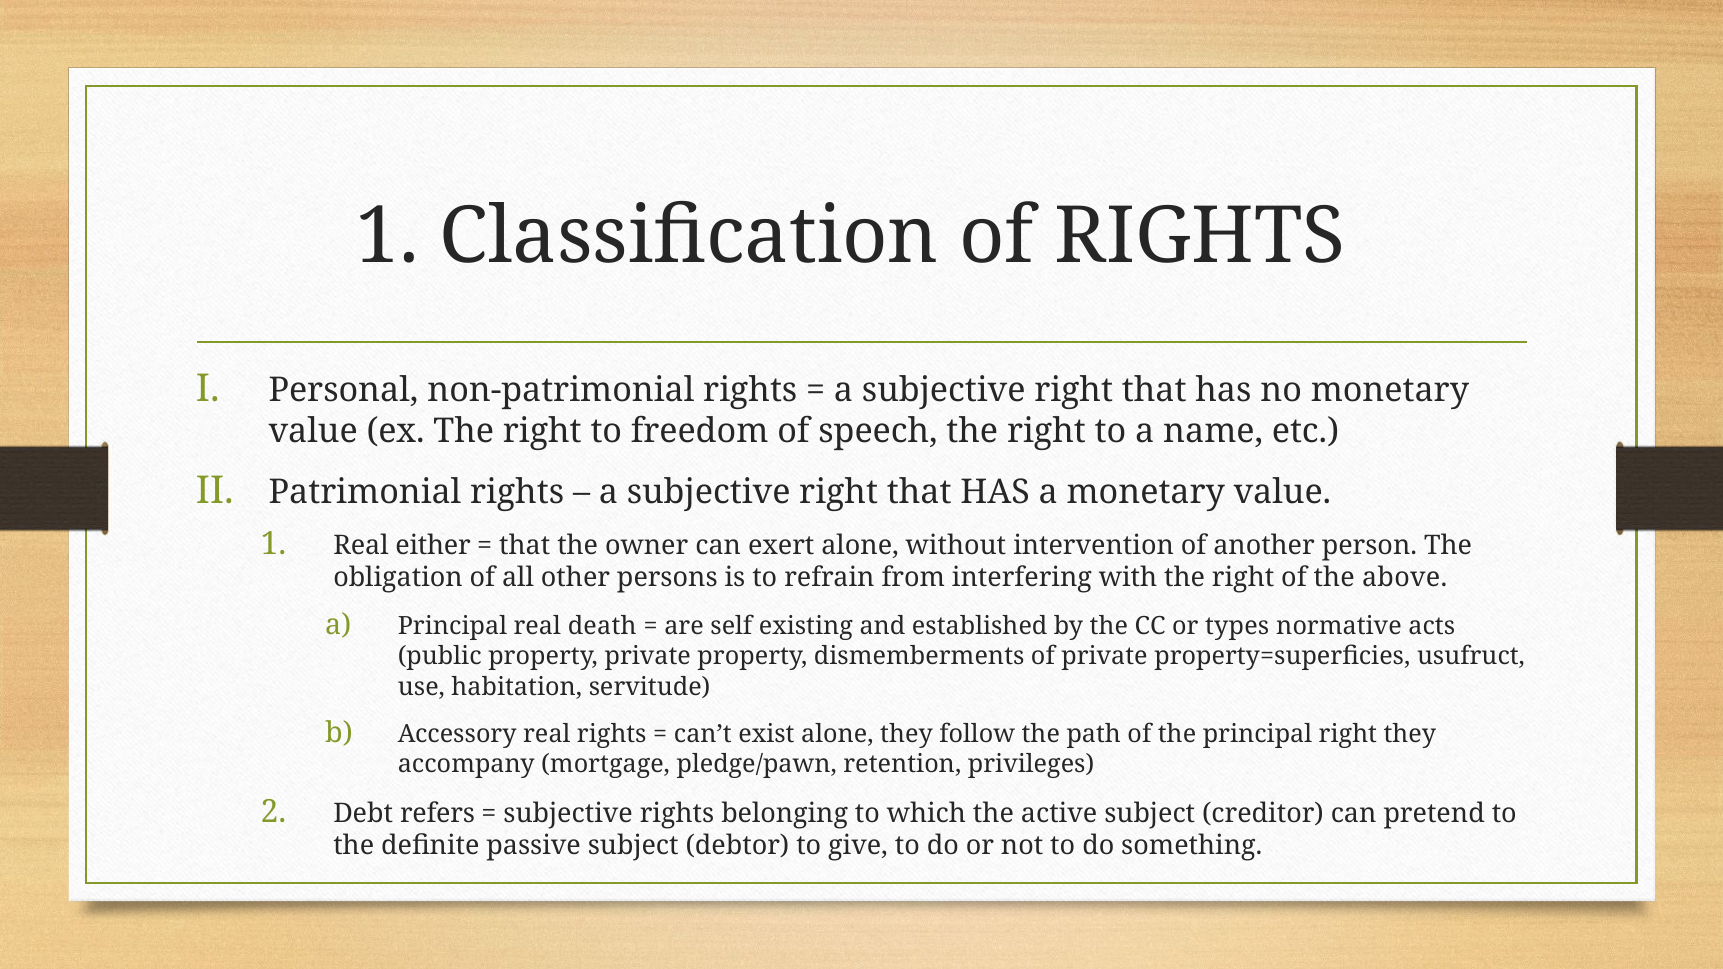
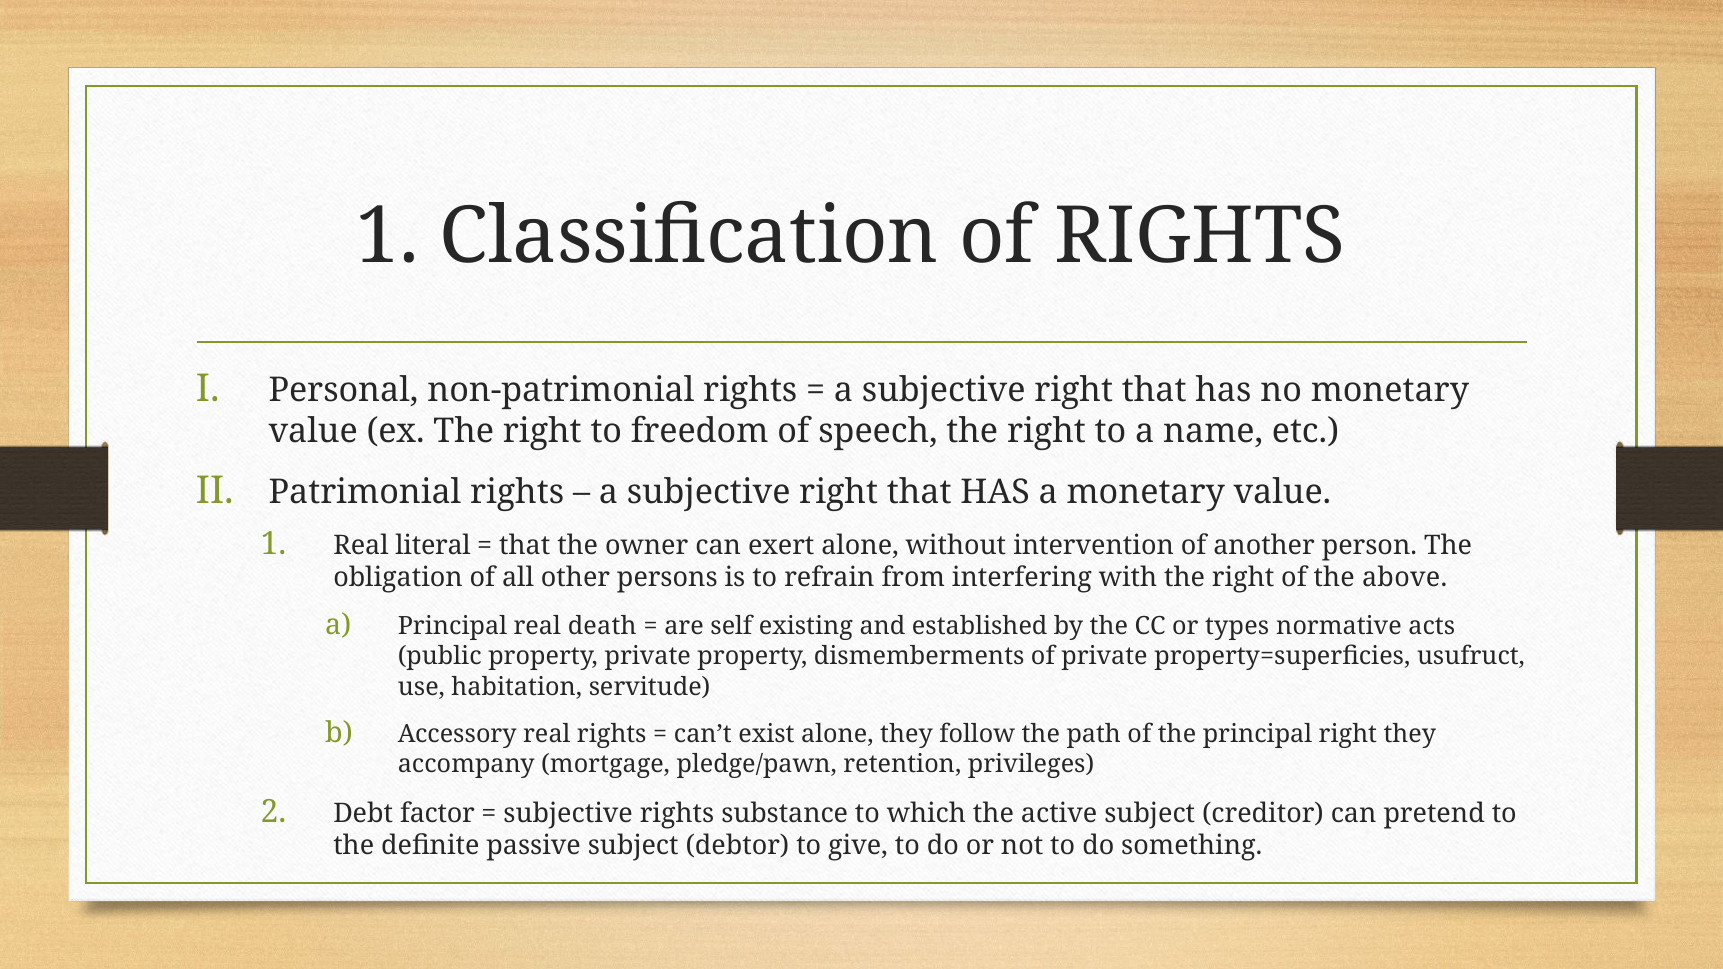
either: either -> literal
refers: refers -> factor
belonging: belonging -> substance
